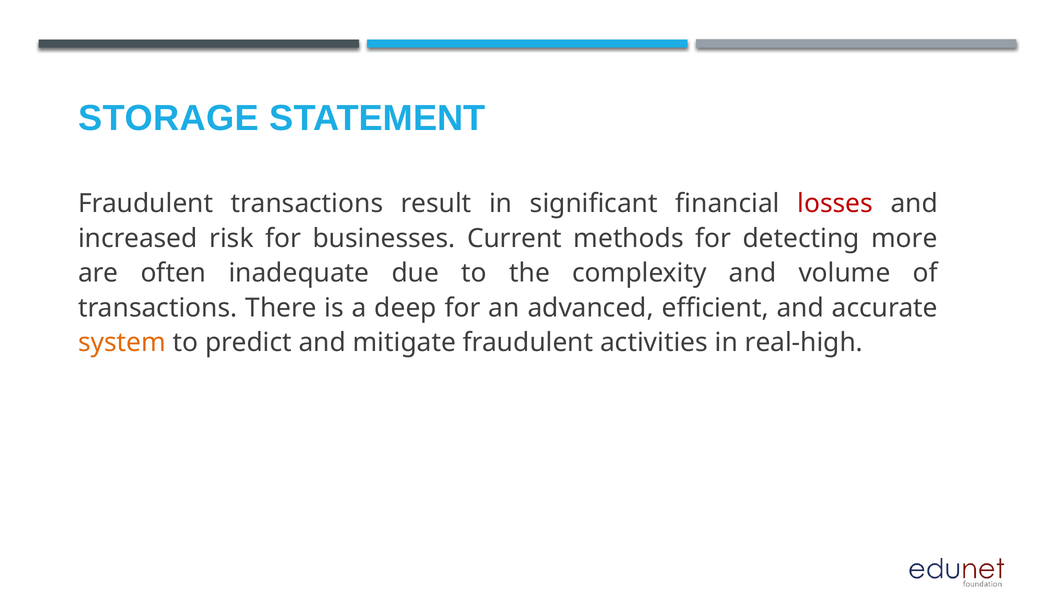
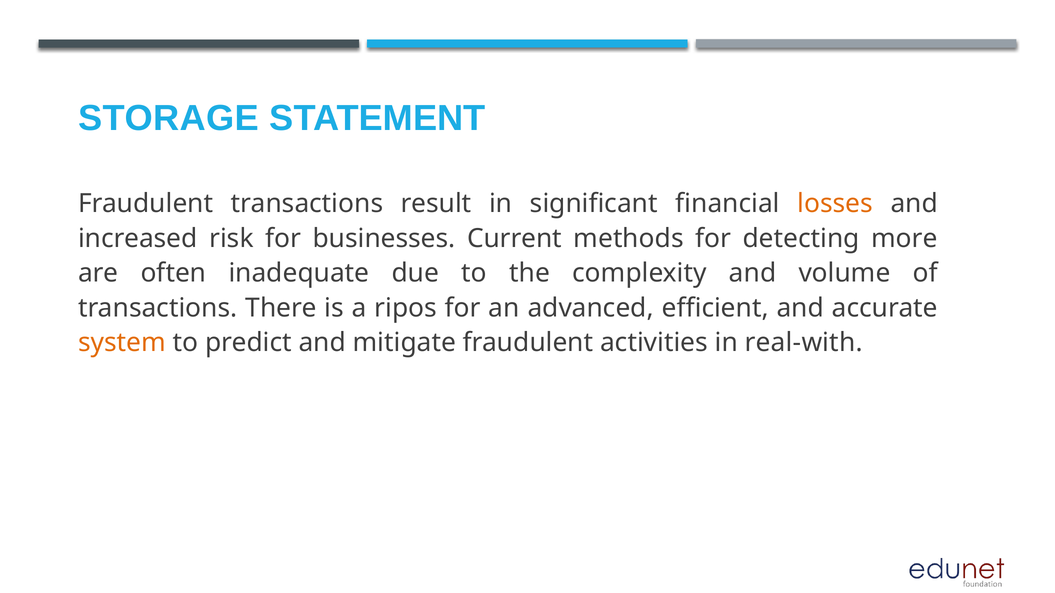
losses colour: red -> orange
deep: deep -> ripos
real-high: real-high -> real-with
